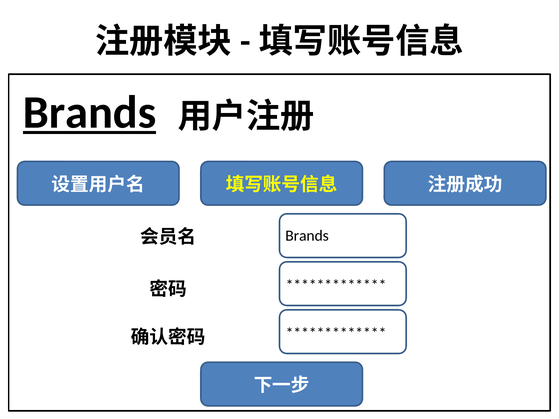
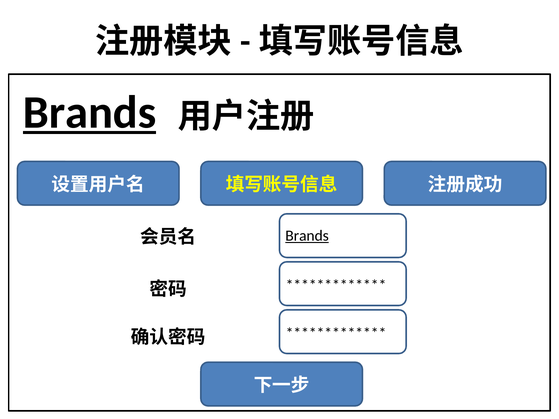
Brands at (307, 236) underline: none -> present
